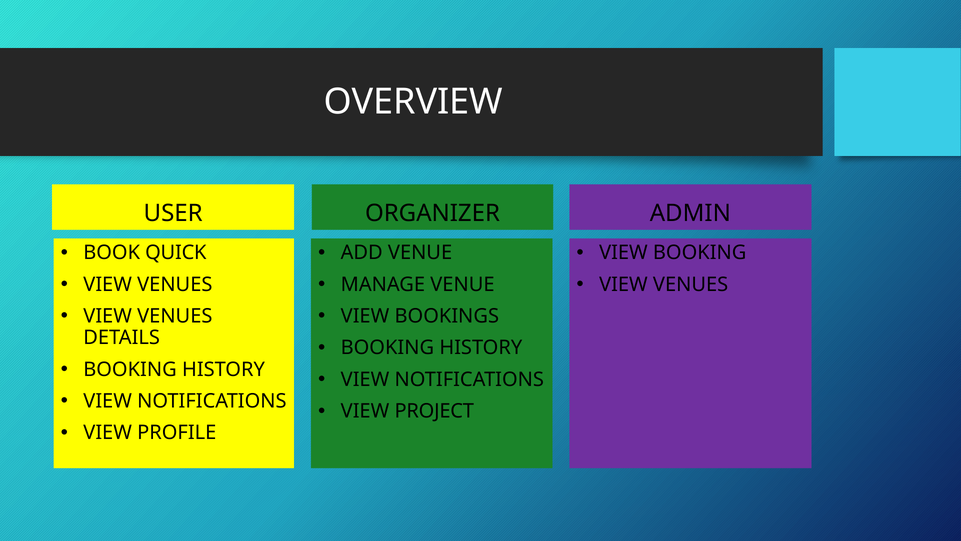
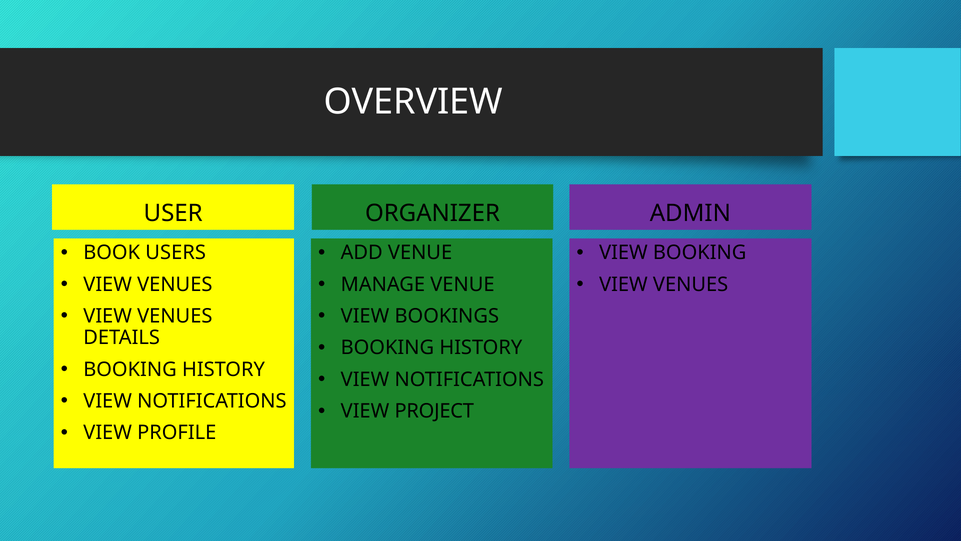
QUICK: QUICK -> USERS
